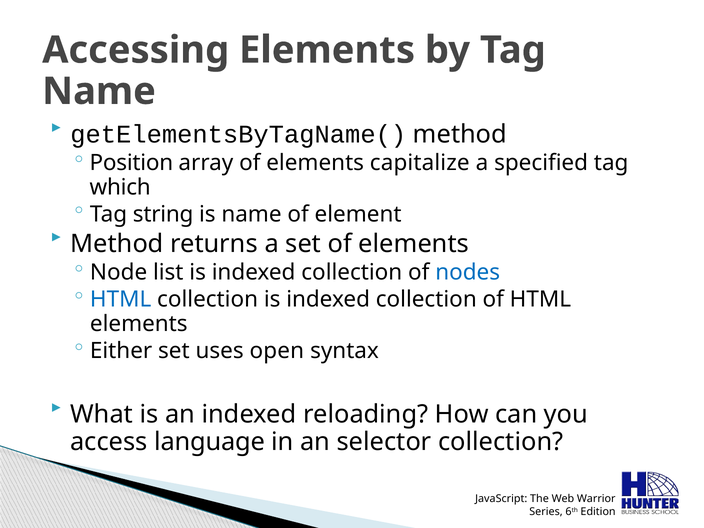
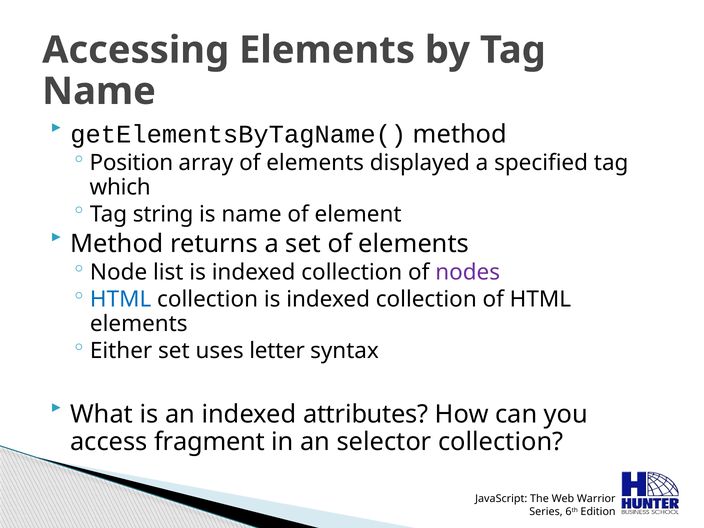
capitalize: capitalize -> displayed
nodes colour: blue -> purple
open: open -> letter
reloading: reloading -> attributes
language: language -> fragment
